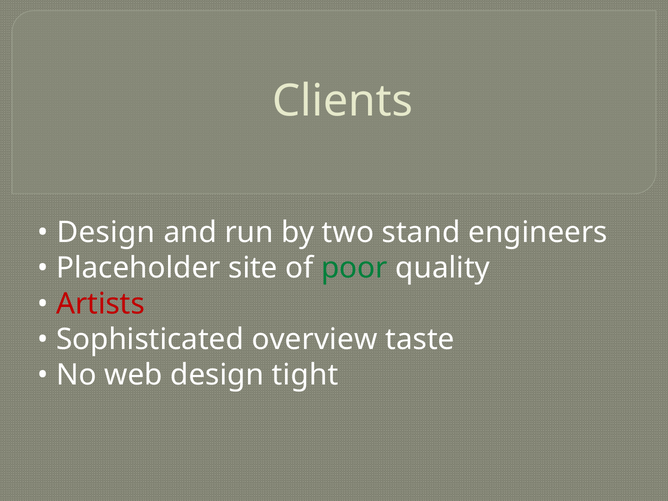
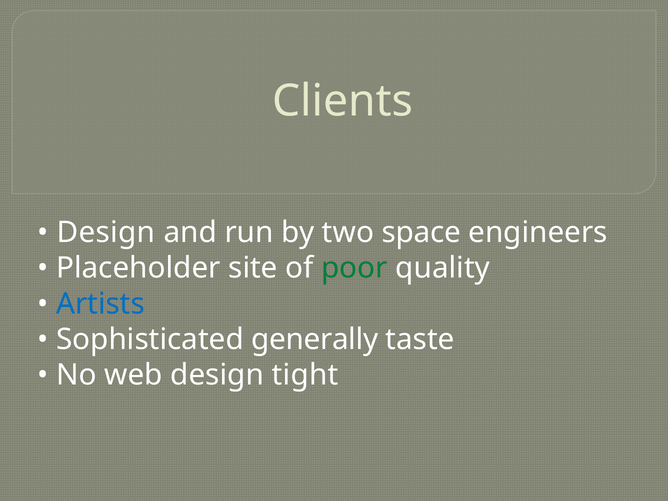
stand: stand -> space
Artists colour: red -> blue
overview: overview -> generally
